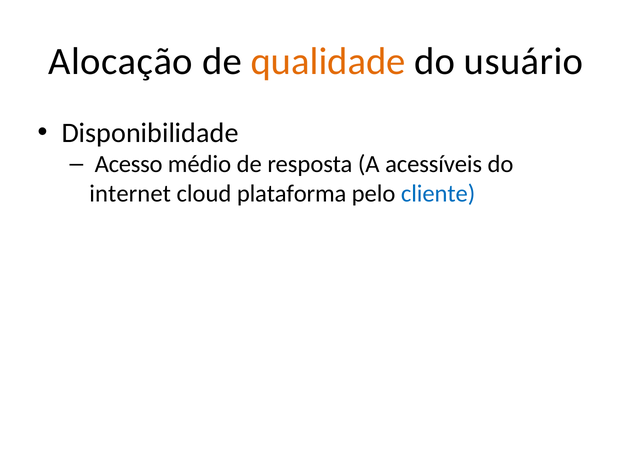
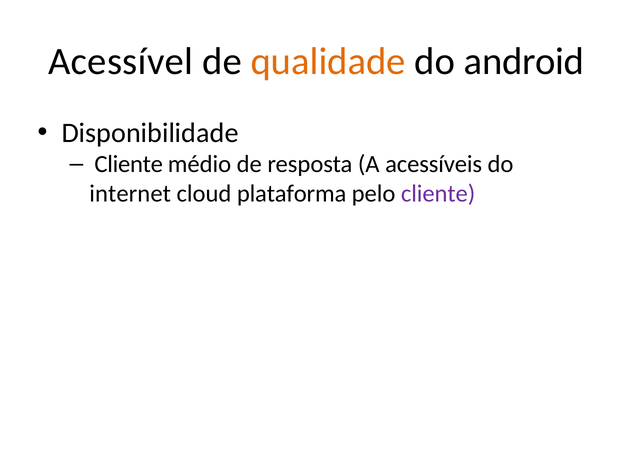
Alocação: Alocação -> Acessível
usuário: usuário -> android
Acesso at (129, 164): Acesso -> Cliente
cliente at (438, 194) colour: blue -> purple
